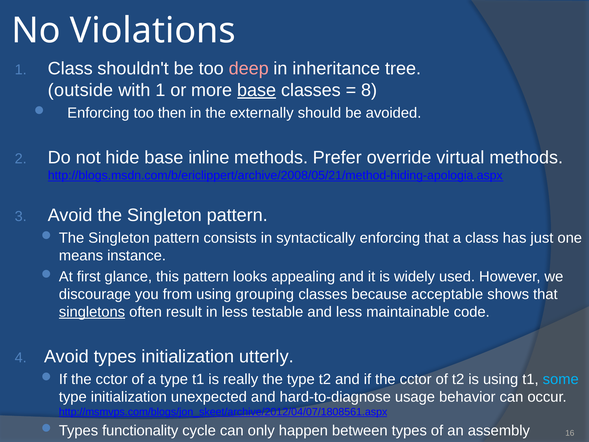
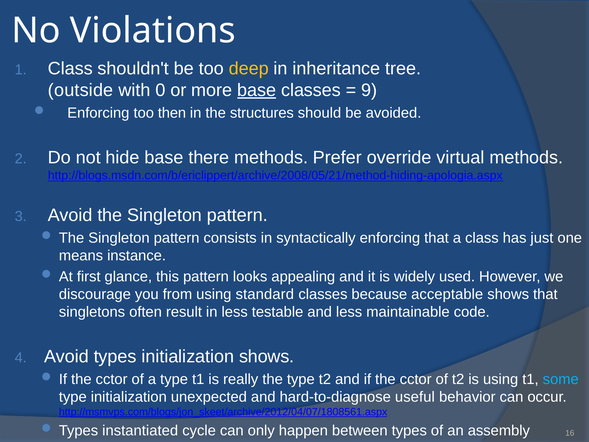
deep colour: pink -> yellow
with 1: 1 -> 0
8: 8 -> 9
externally: externally -> structures
inline: inline -> there
grouping: grouping -> standard
singletons underline: present -> none
initialization utterly: utterly -> shows
usage: usage -> useful
functionality: functionality -> instantiated
